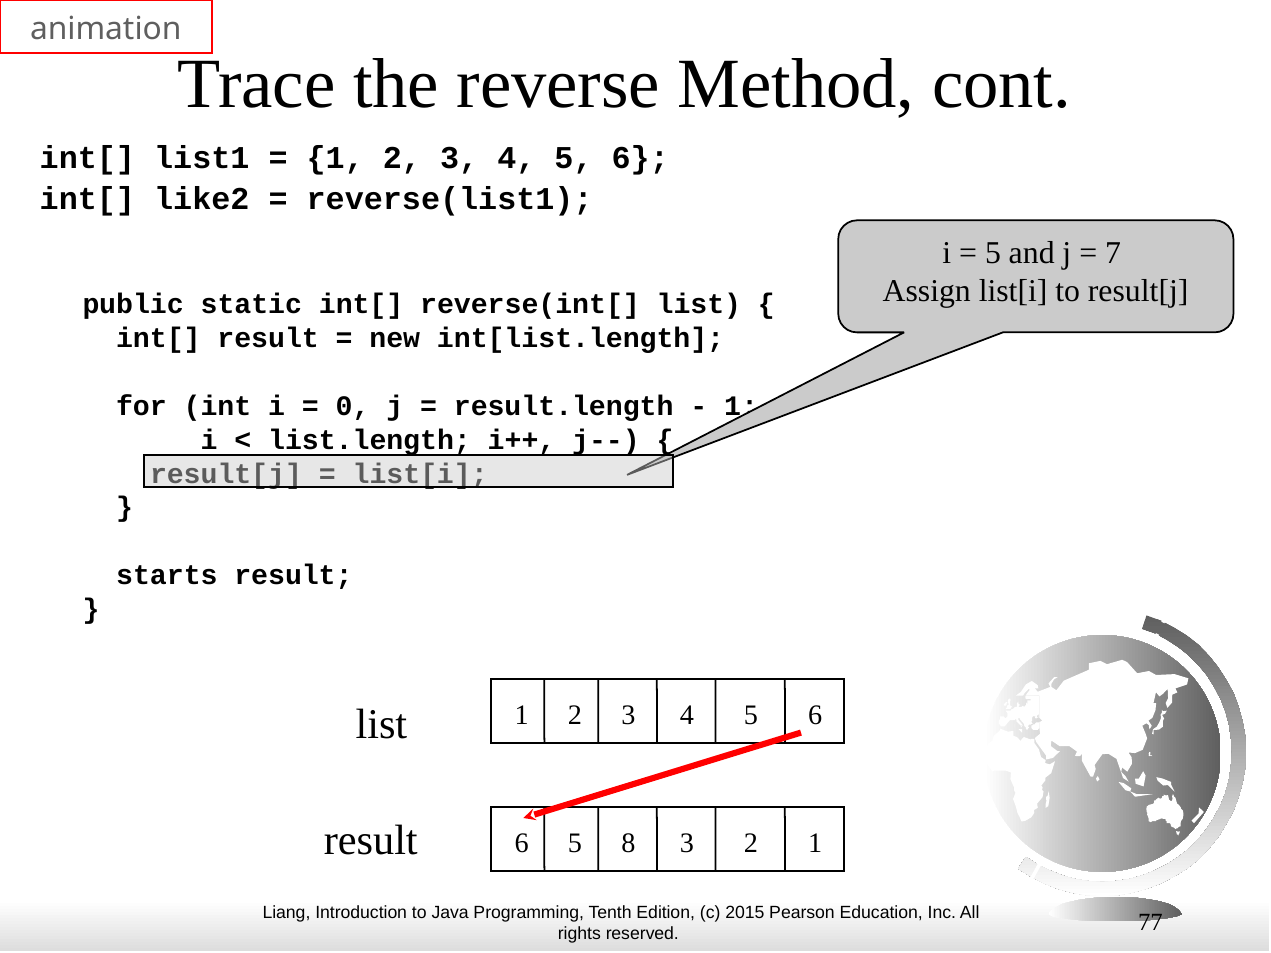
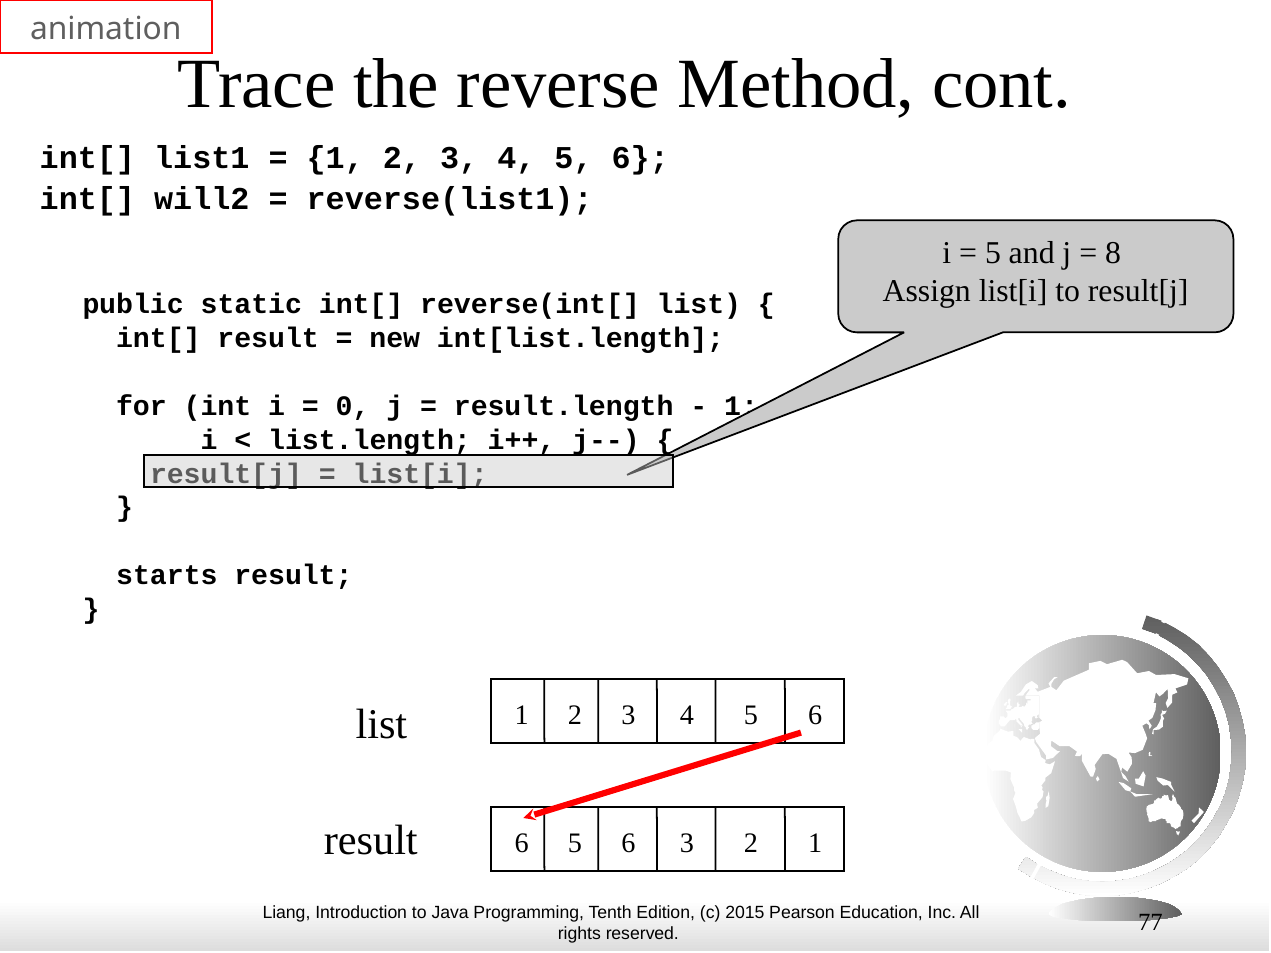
like2: like2 -> will2
7: 7 -> 8
6 5 8: 8 -> 6
